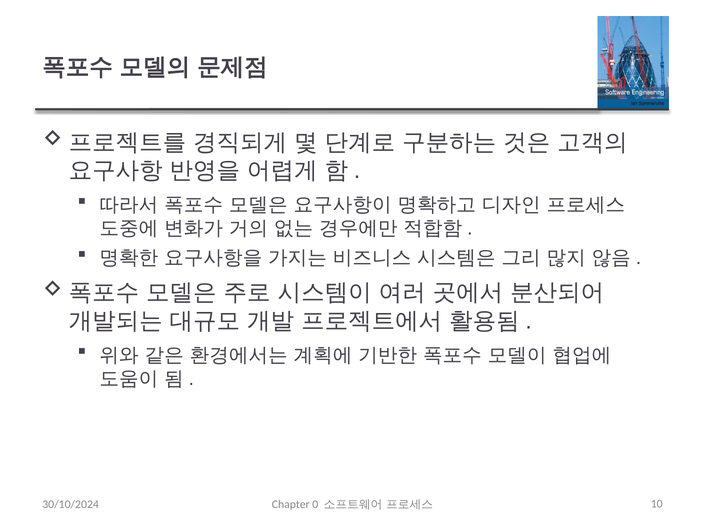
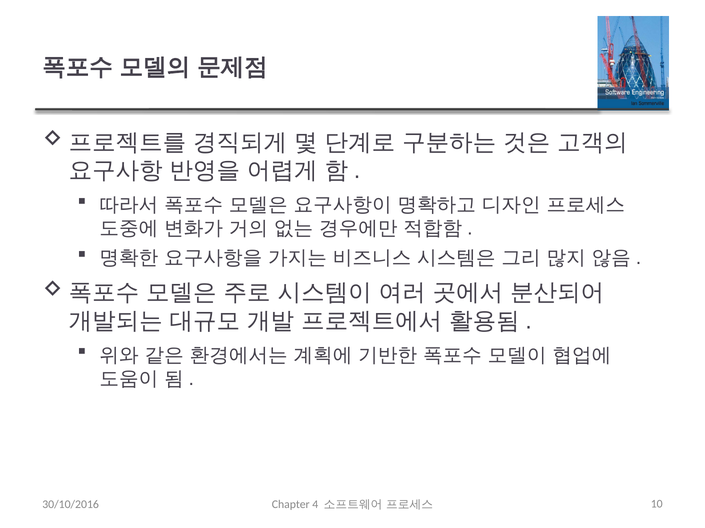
30/10/2024: 30/10/2024 -> 30/10/2016
0: 0 -> 4
